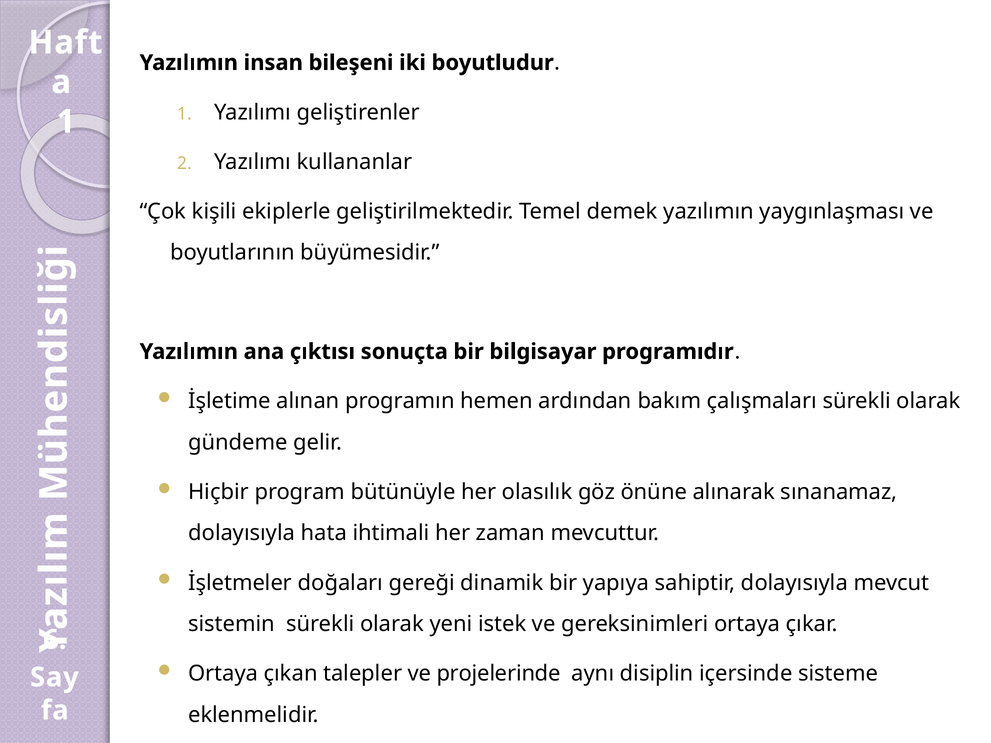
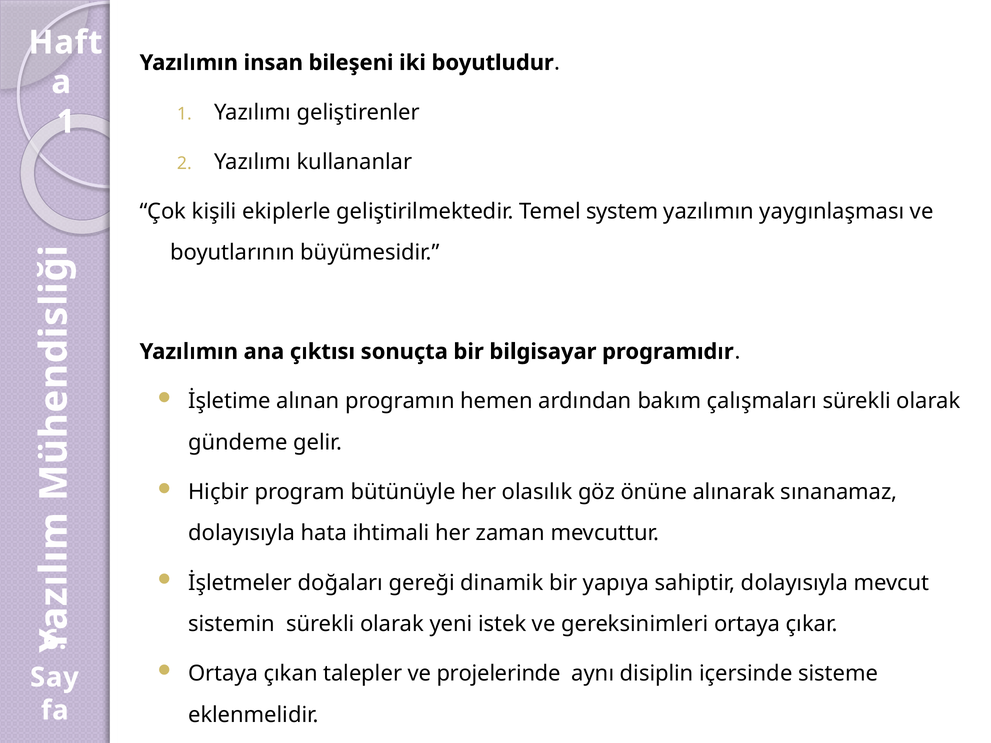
demek: demek -> system
